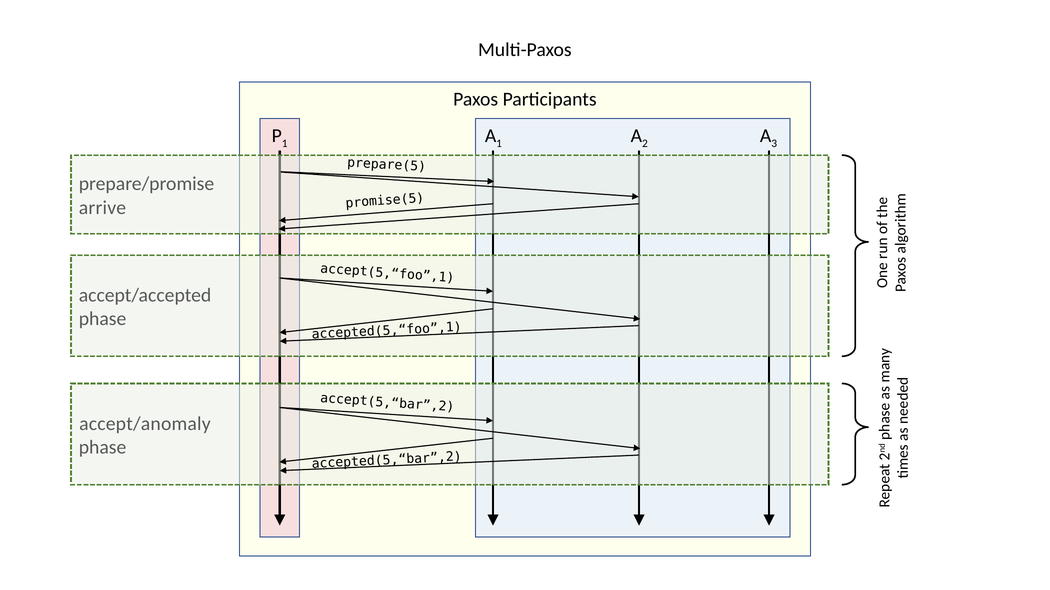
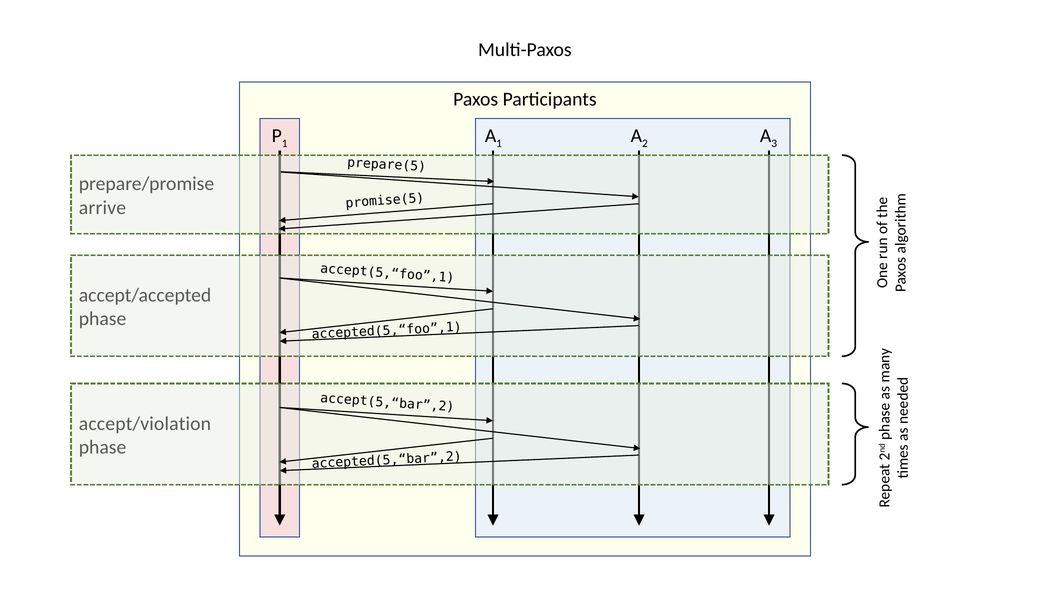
accept/anomaly: accept/anomaly -> accept/violation
